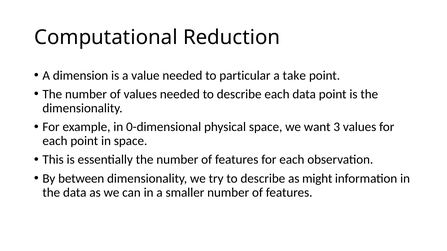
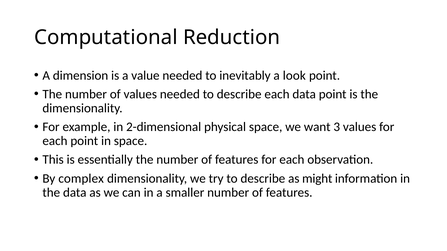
particular: particular -> inevitably
take: take -> look
0-dimensional: 0-dimensional -> 2-dimensional
between: between -> complex
